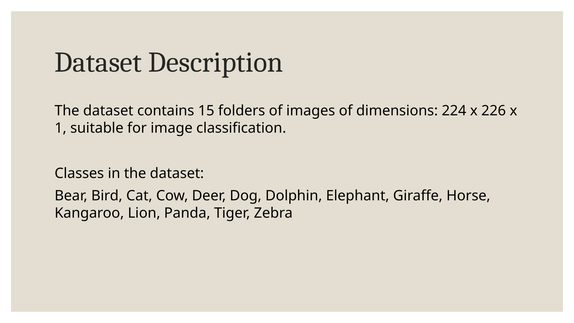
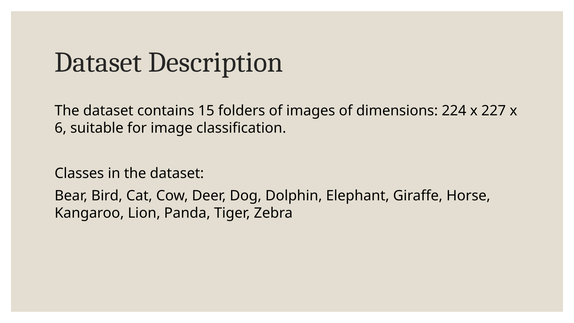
226: 226 -> 227
1: 1 -> 6
